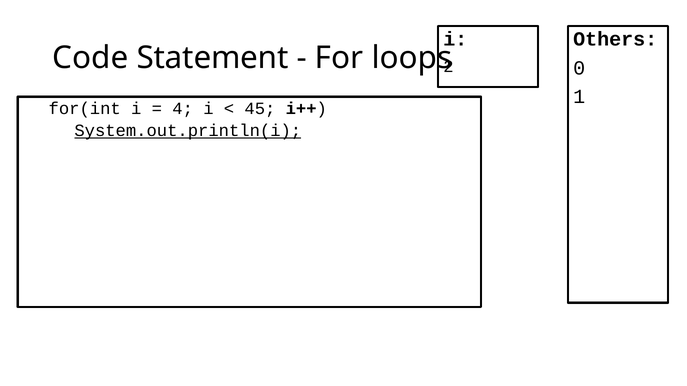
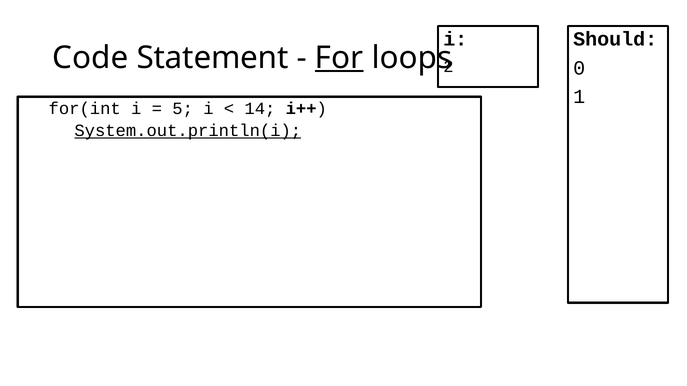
Others: Others -> Should
For underline: none -> present
4: 4 -> 5
45: 45 -> 14
